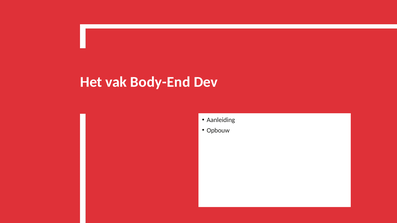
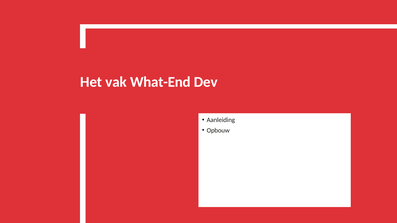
Body-End: Body-End -> What-End
